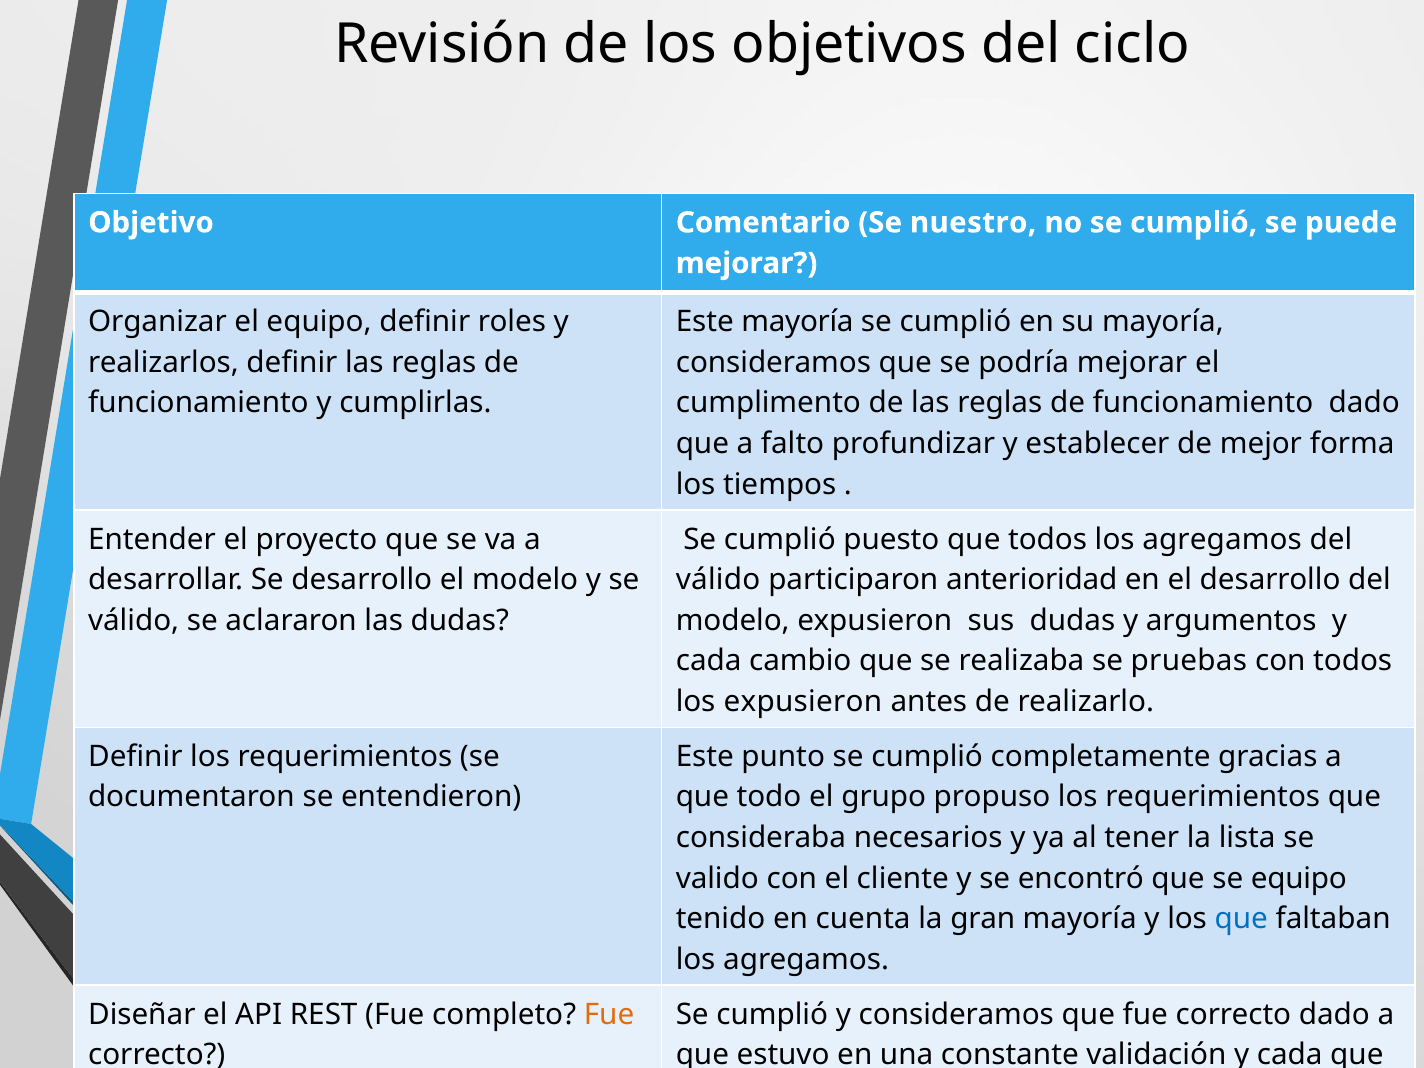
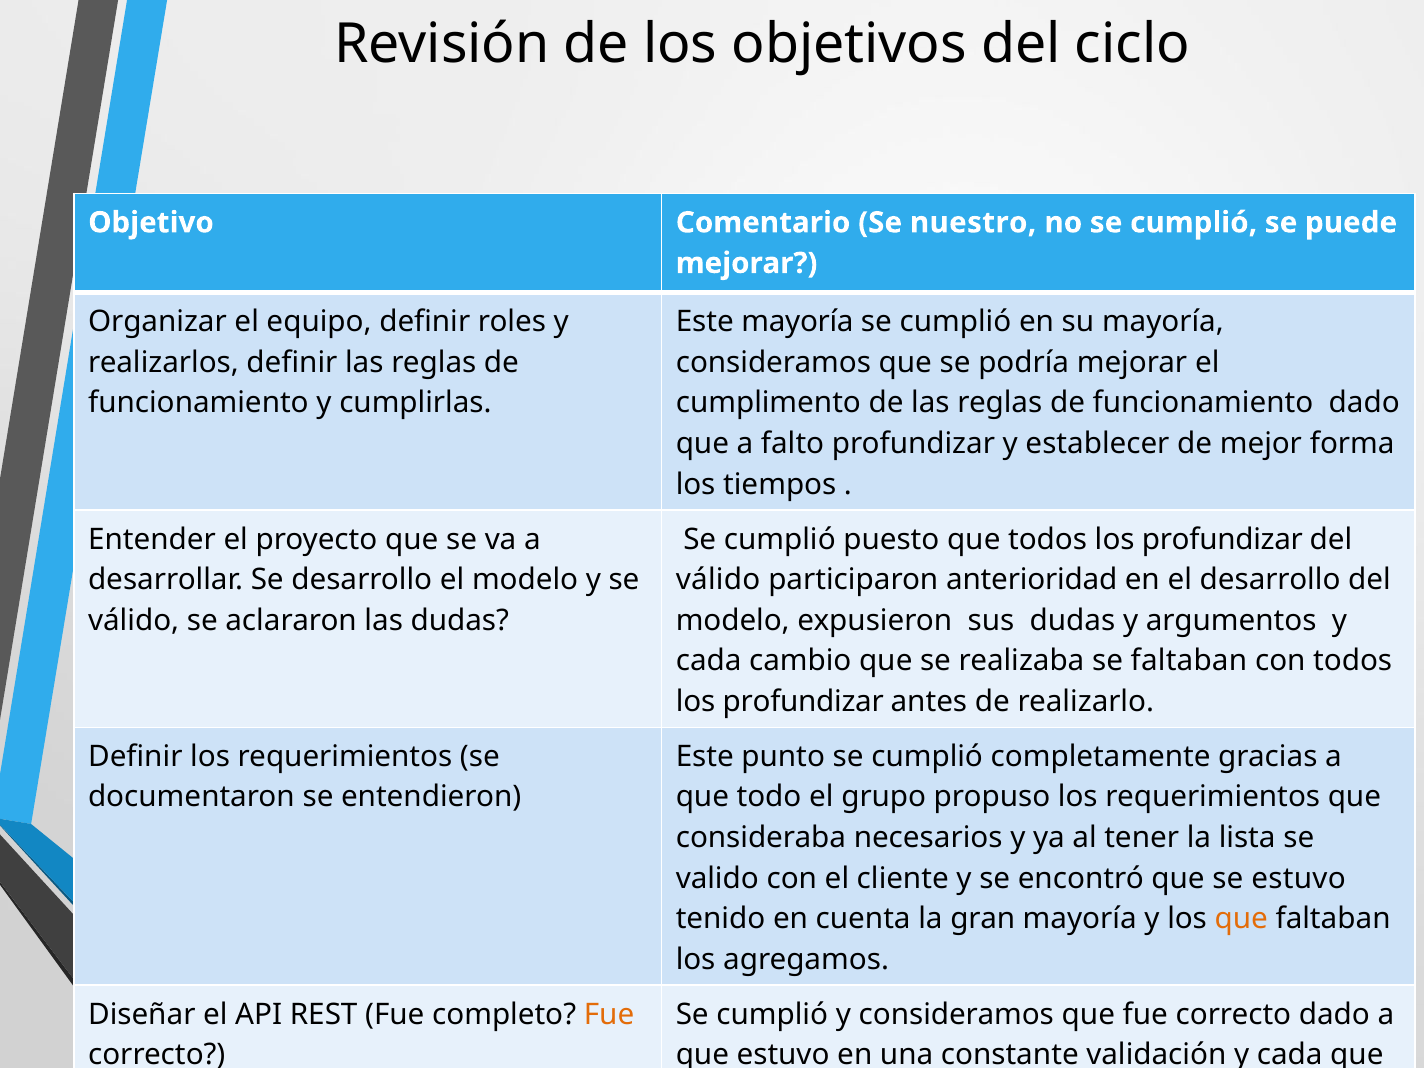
que todos los agregamos: agregamos -> profundizar
se pruebas: pruebas -> faltaban
expusieron at (803, 702): expusieron -> profundizar
se equipo: equipo -> estuvo
que at (1241, 919) colour: blue -> orange
